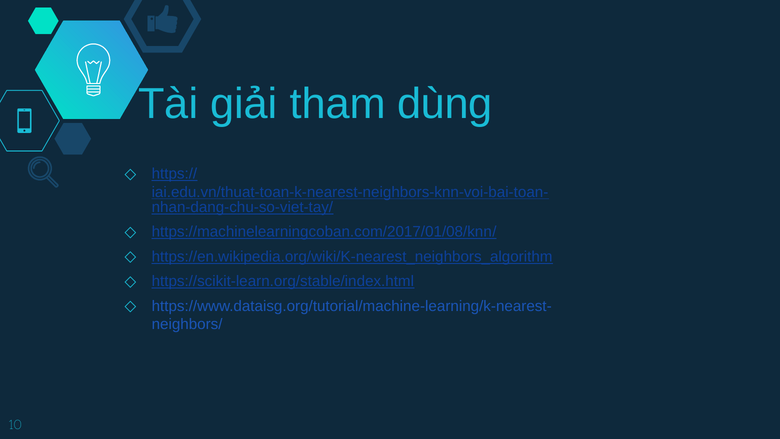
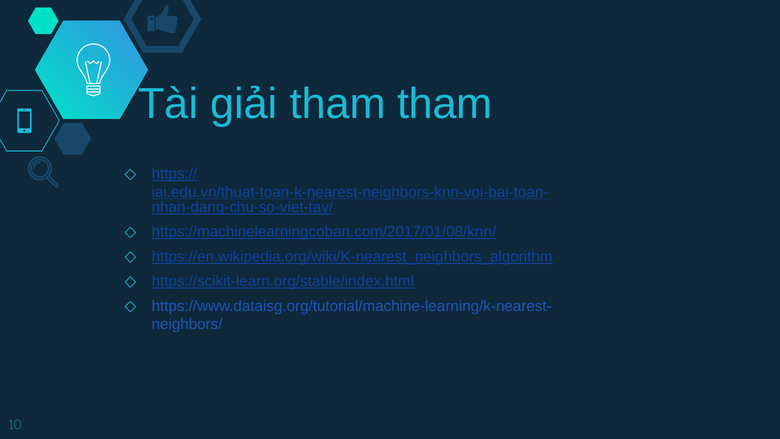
tham dùng: dùng -> tham
